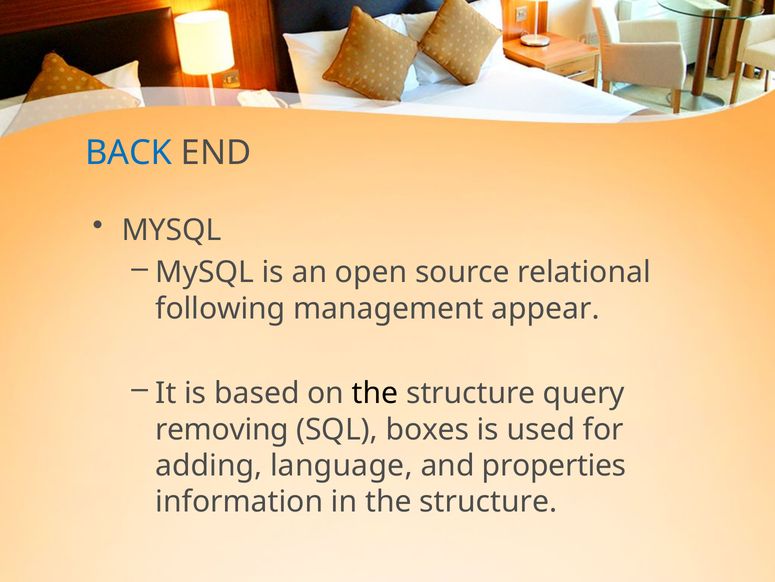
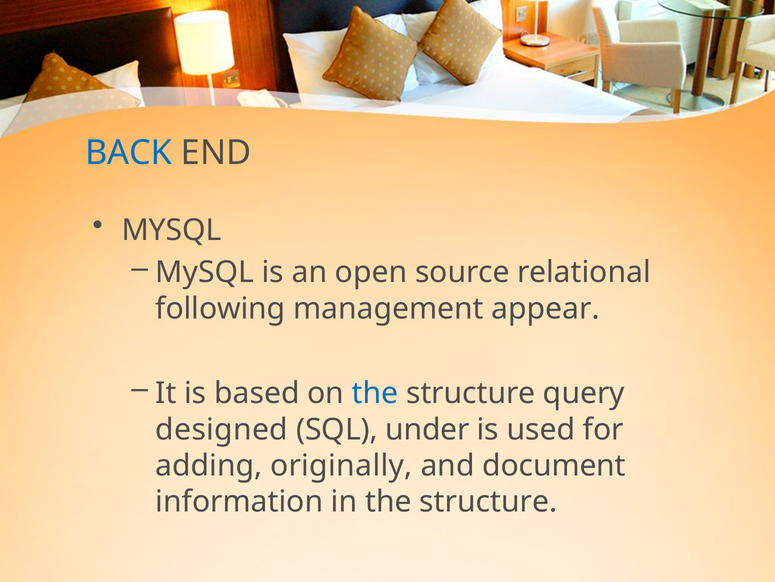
the at (375, 393) colour: black -> blue
removing: removing -> designed
boxes: boxes -> under
language: language -> originally
properties: properties -> document
